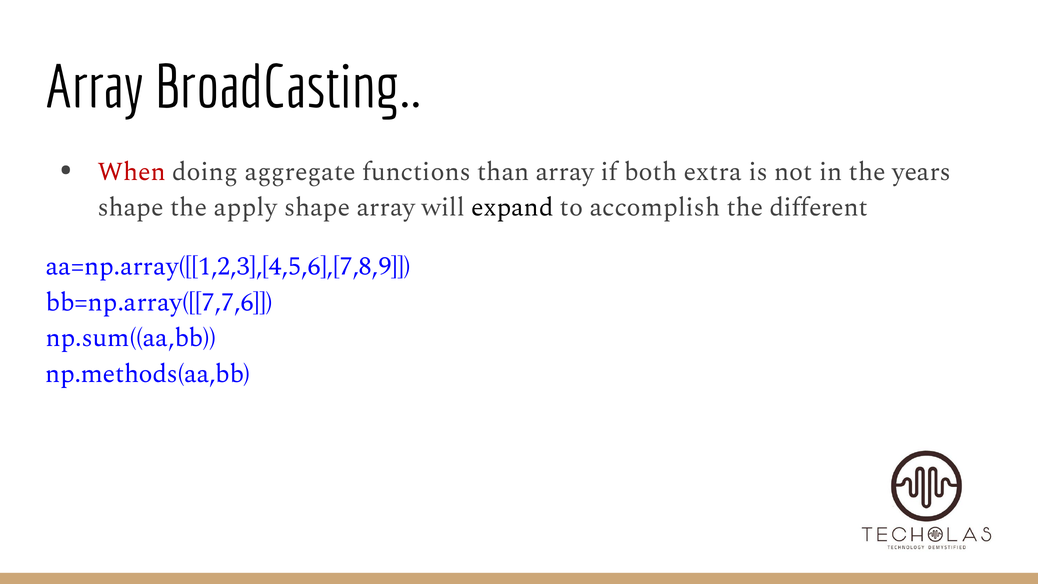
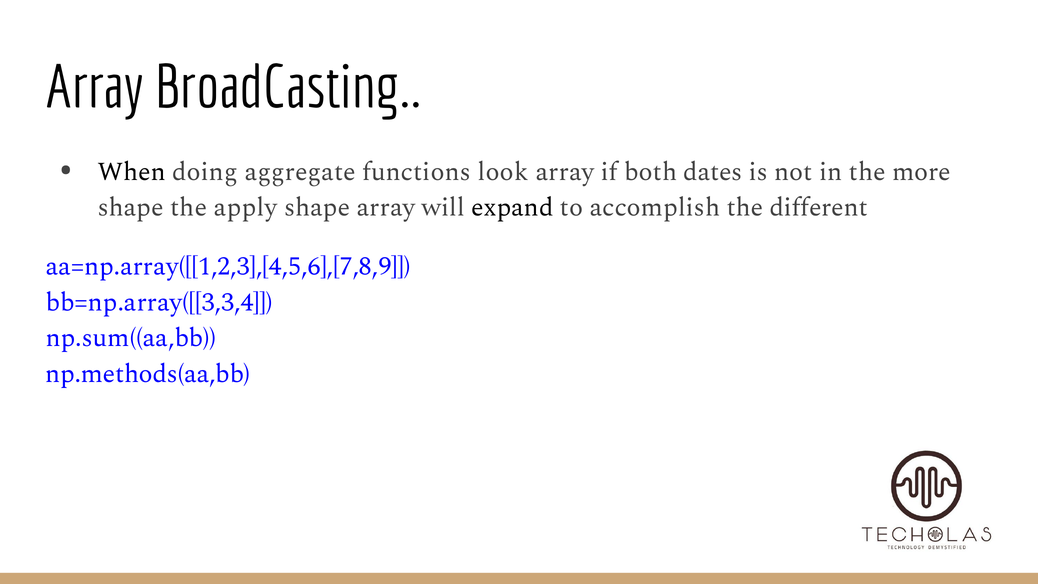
When colour: red -> black
than: than -> look
extra: extra -> dates
years: years -> more
bb=np.array([[7,7,6: bb=np.array([[7,7,6 -> bb=np.array([[3,3,4
